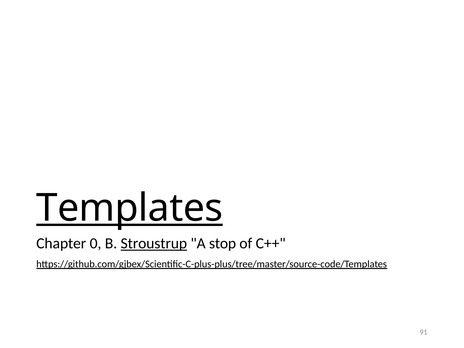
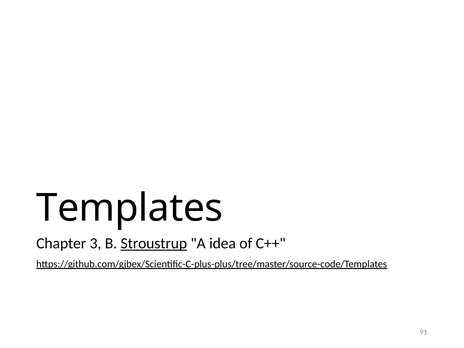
Templates underline: present -> none
0: 0 -> 3
stop: stop -> idea
